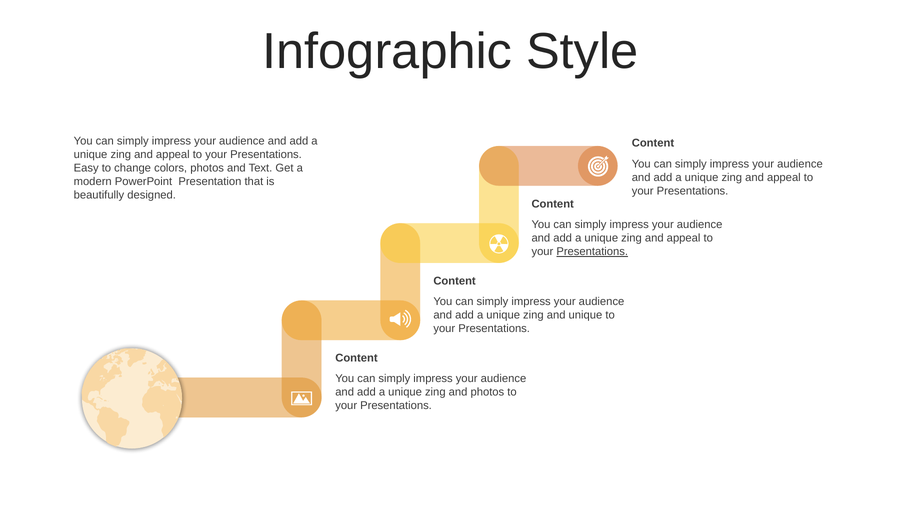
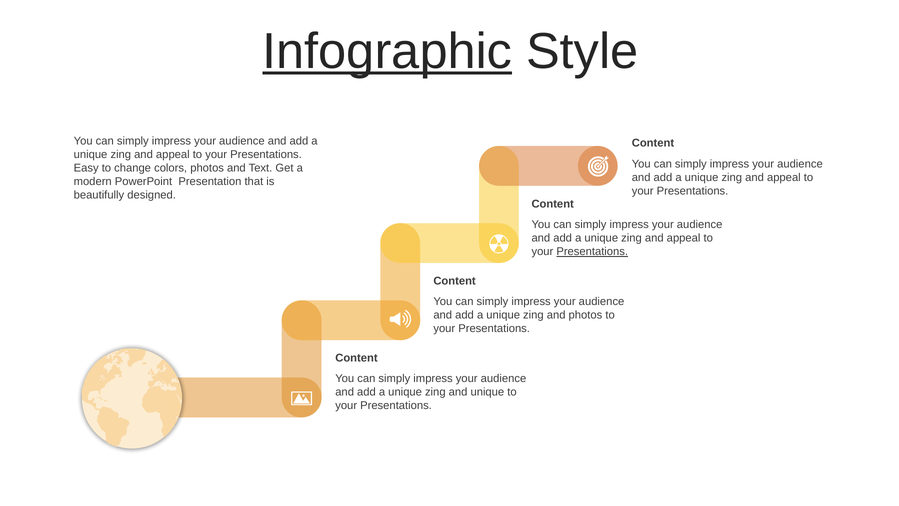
Infographic underline: none -> present
and unique: unique -> photos
and photos: photos -> unique
